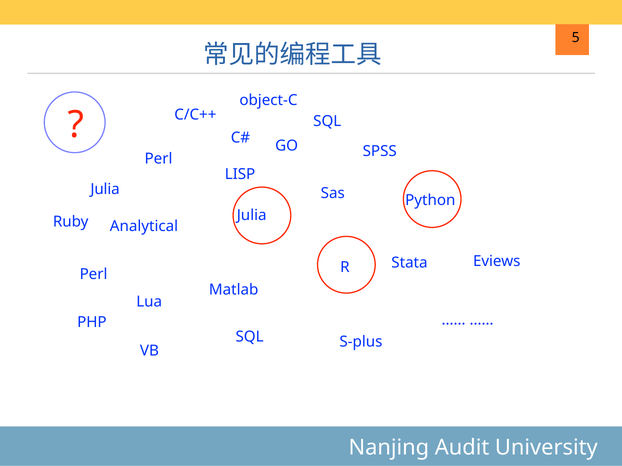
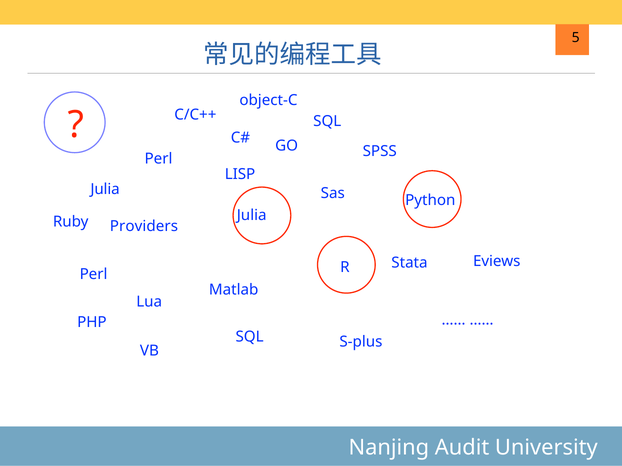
Analytical: Analytical -> Providers
